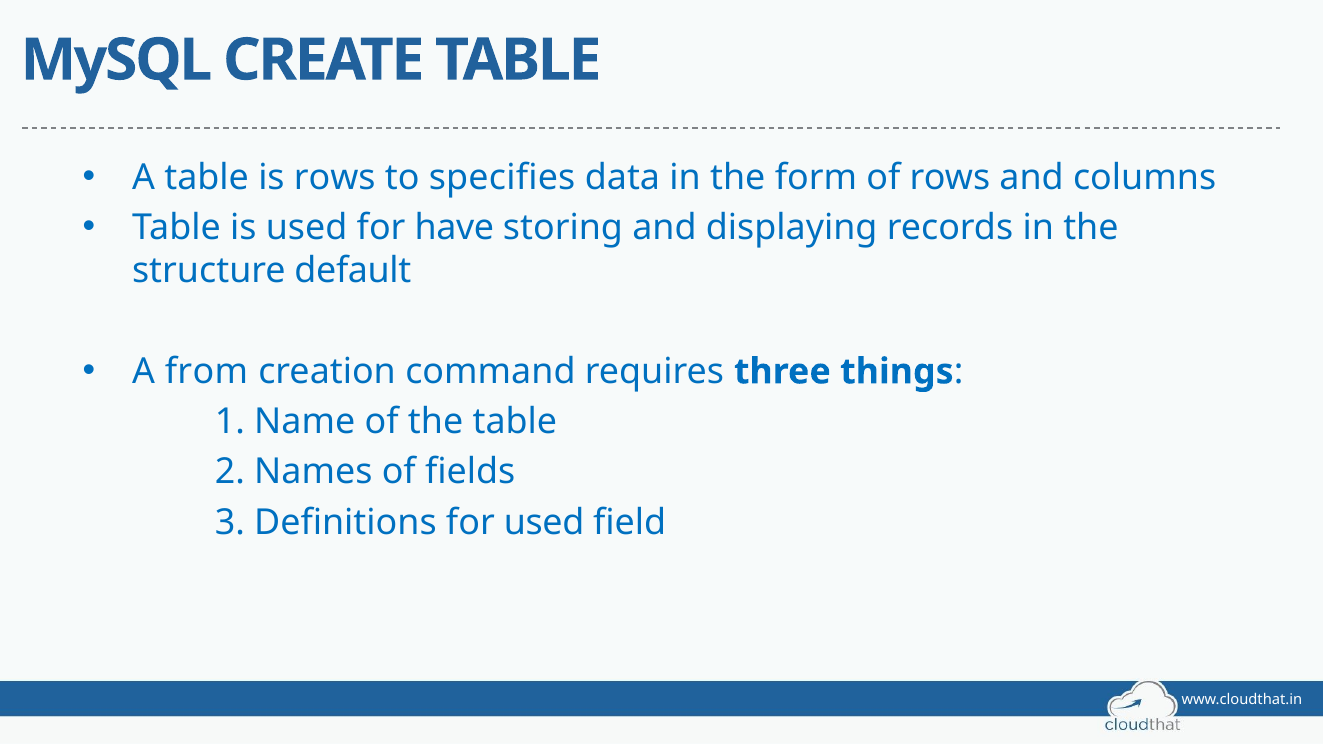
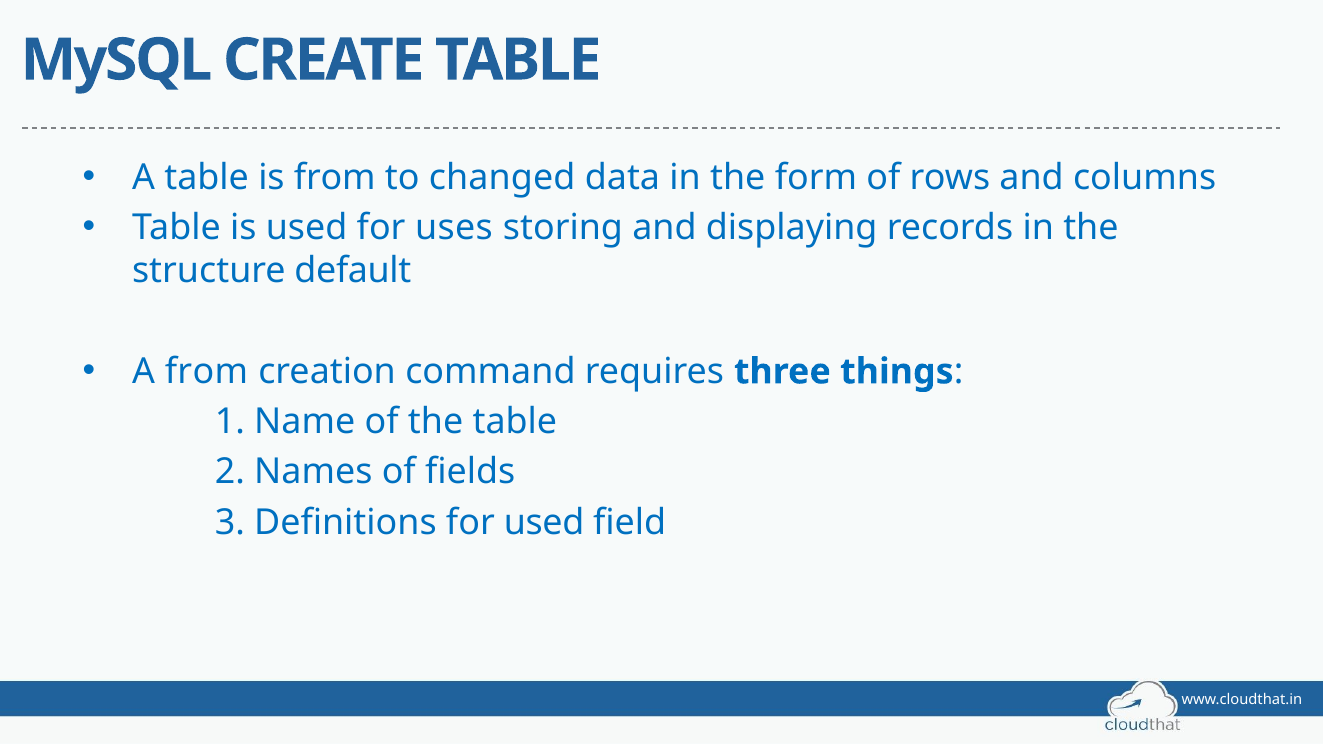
is rows: rows -> from
specifies: specifies -> changed
have: have -> uses
